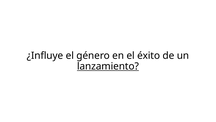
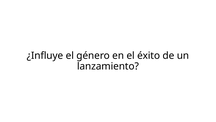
lanzamiento underline: present -> none
